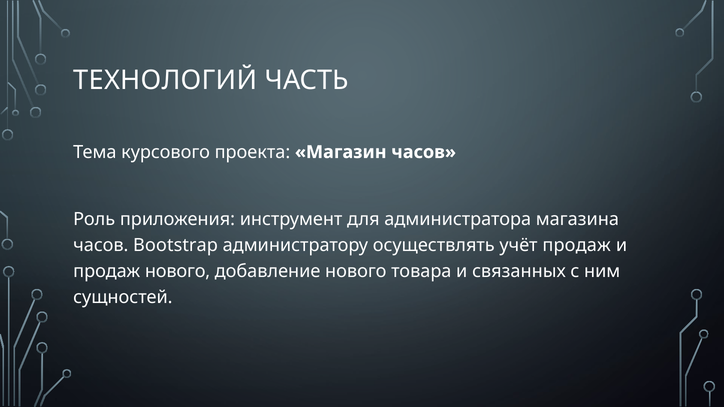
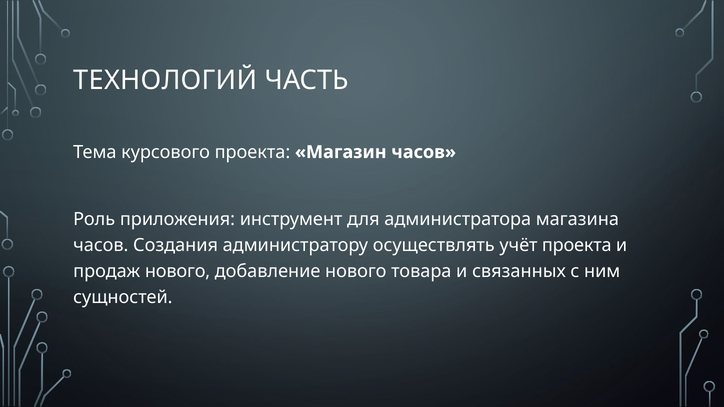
Bootstrap: Bootstrap -> Создания
учёт продаж: продаж -> проекта
